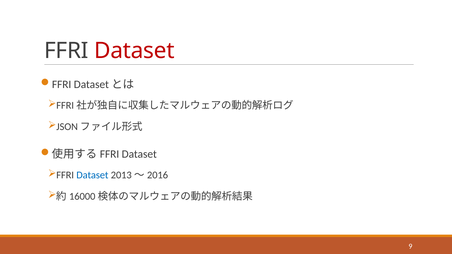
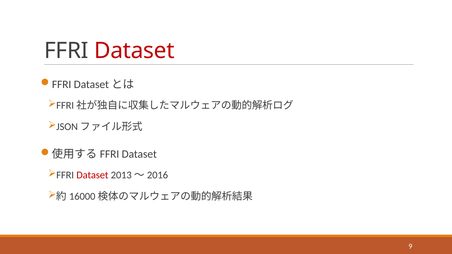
Dataset at (92, 175) colour: blue -> red
